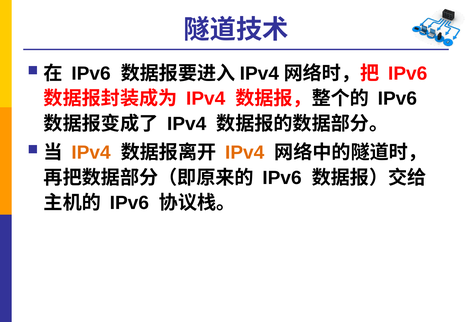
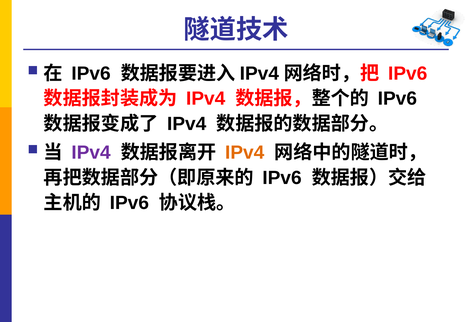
IPv4 at (91, 153) colour: orange -> purple
